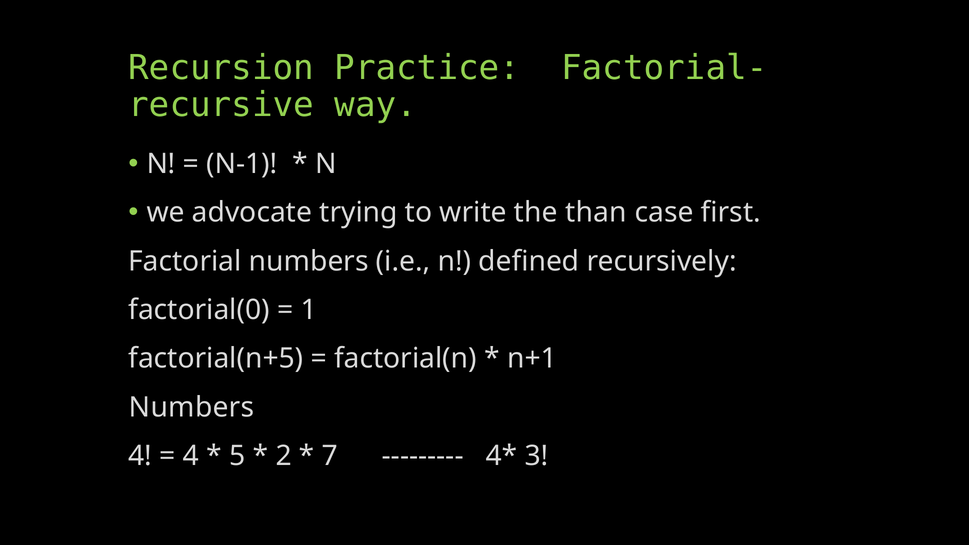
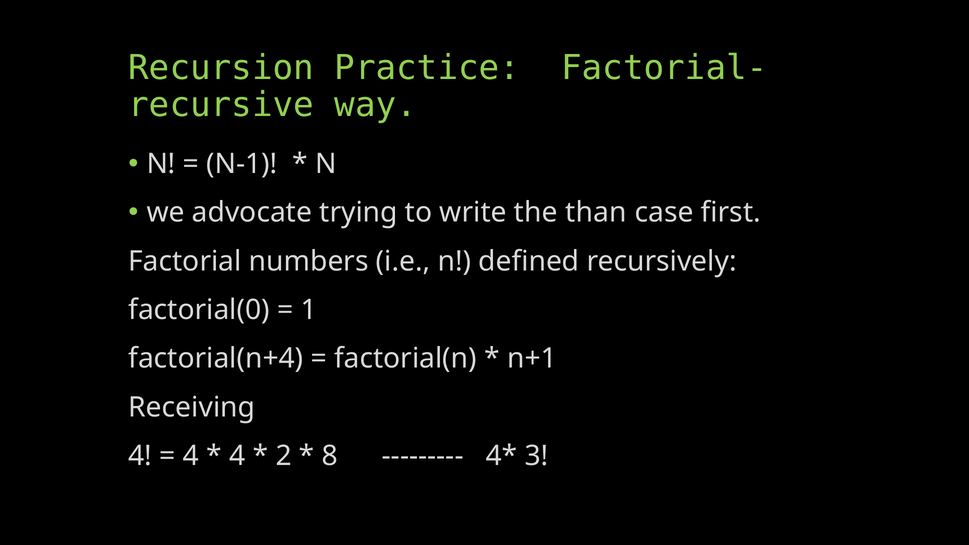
factorial(n+5: factorial(n+5 -> factorial(n+4
Numbers at (192, 407): Numbers -> Receiving
5 at (237, 456): 5 -> 4
7: 7 -> 8
